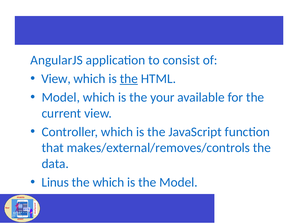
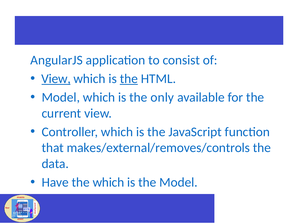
View at (56, 79) underline: none -> present
your: your -> only
Linus: Linus -> Have
